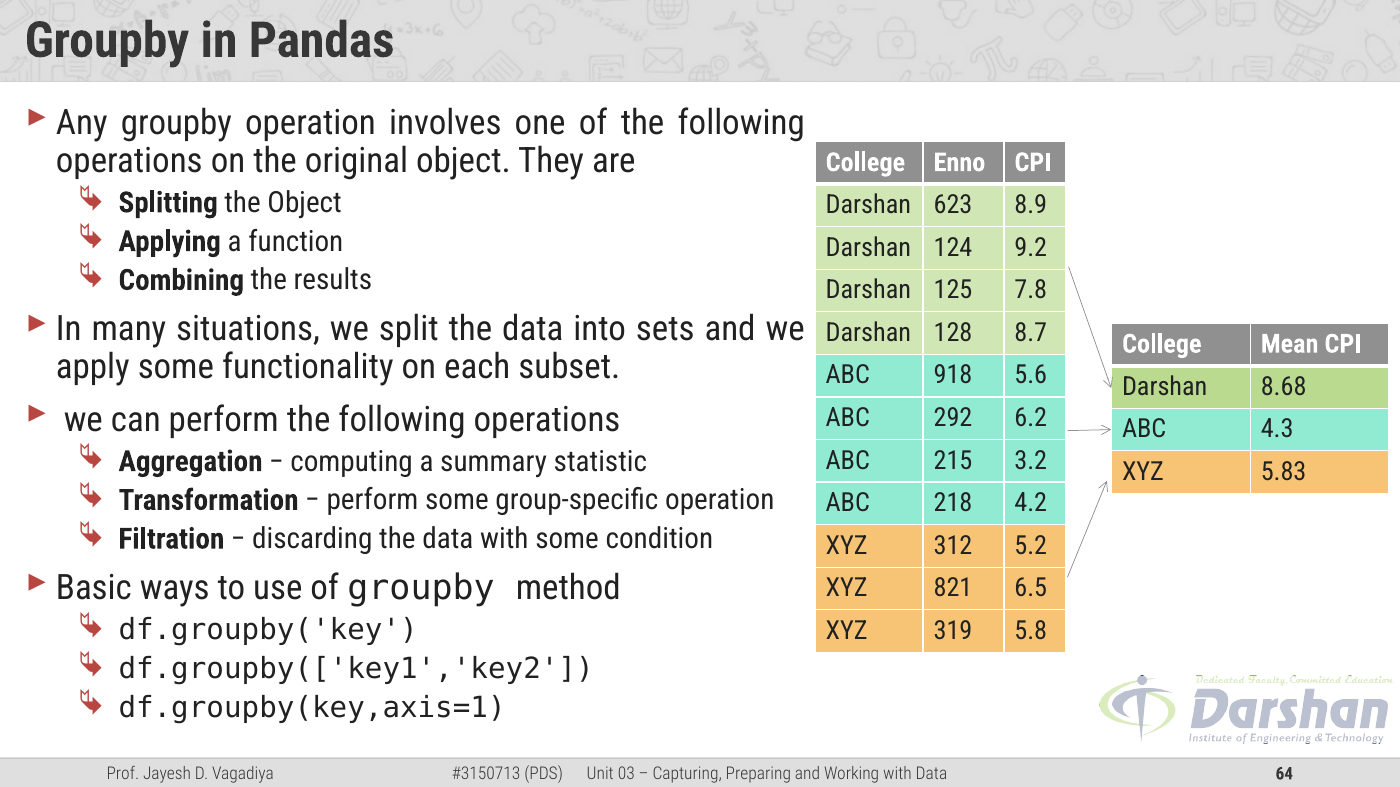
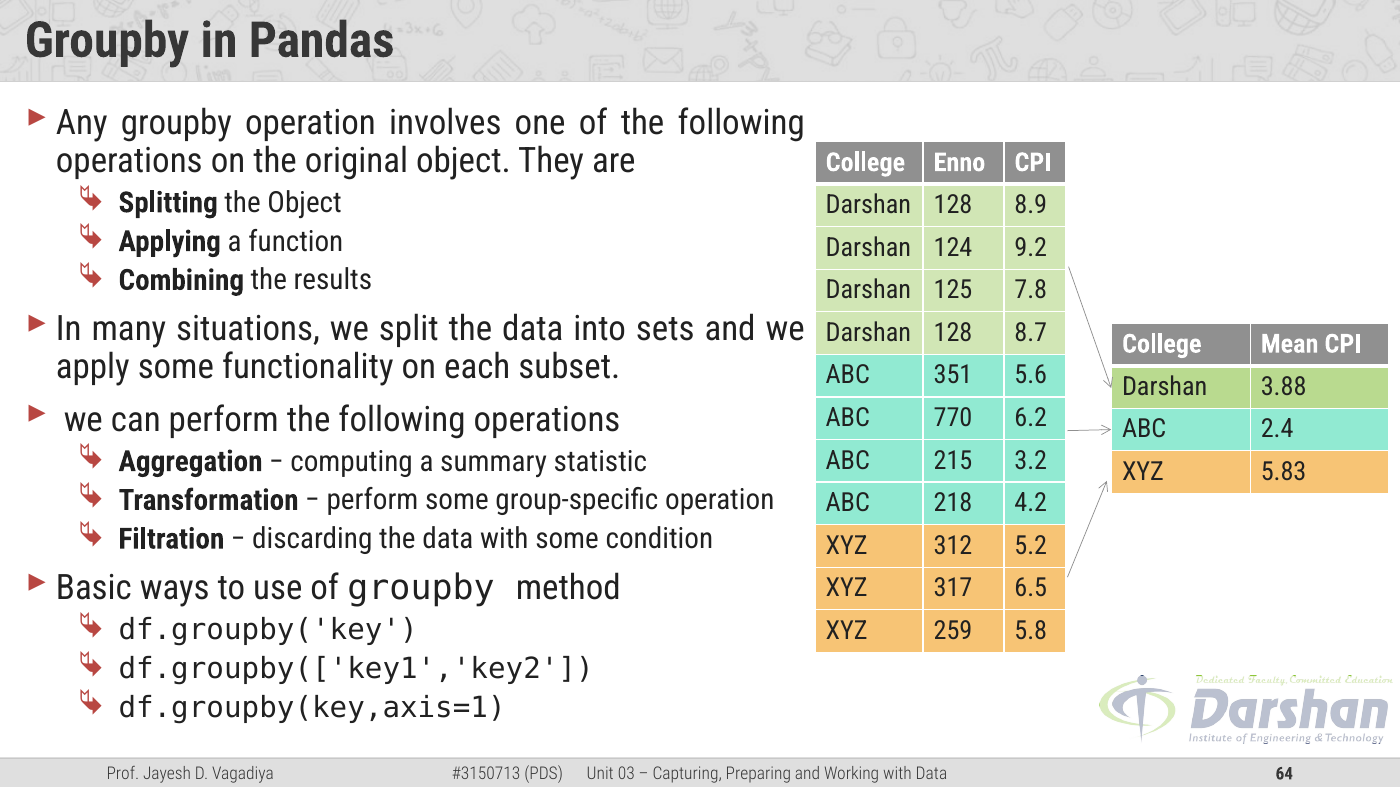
623 at (953, 205): 623 -> 128
918: 918 -> 351
8.68: 8.68 -> 3.88
292: 292 -> 770
4.3: 4.3 -> 2.4
821: 821 -> 317
319: 319 -> 259
